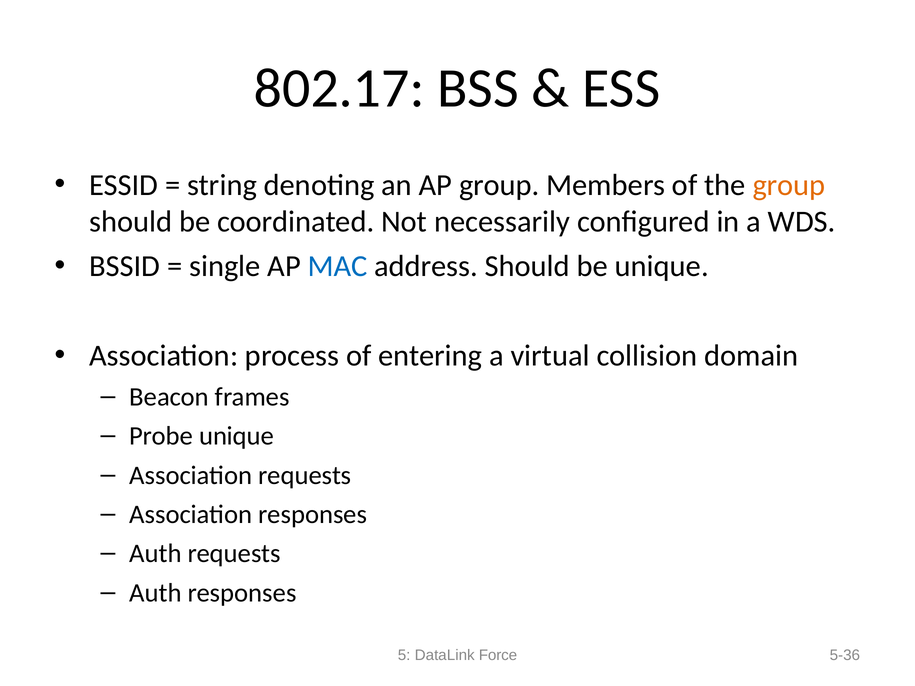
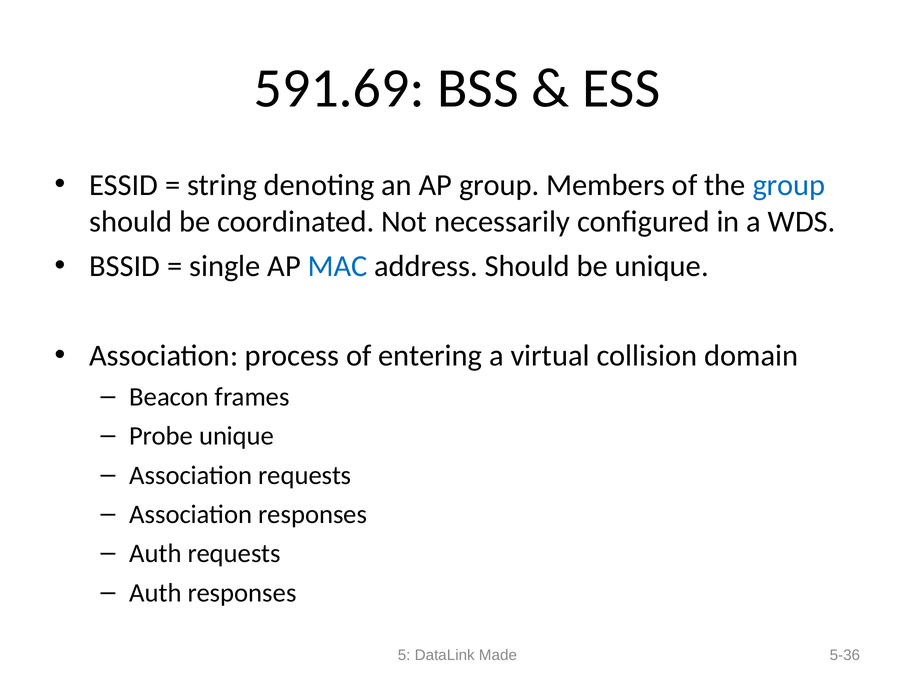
802.17: 802.17 -> 591.69
group at (789, 185) colour: orange -> blue
Force: Force -> Made
